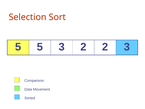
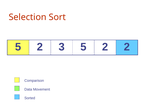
5 at (40, 47): 5 -> 2
3 2: 2 -> 5
2 3: 3 -> 2
